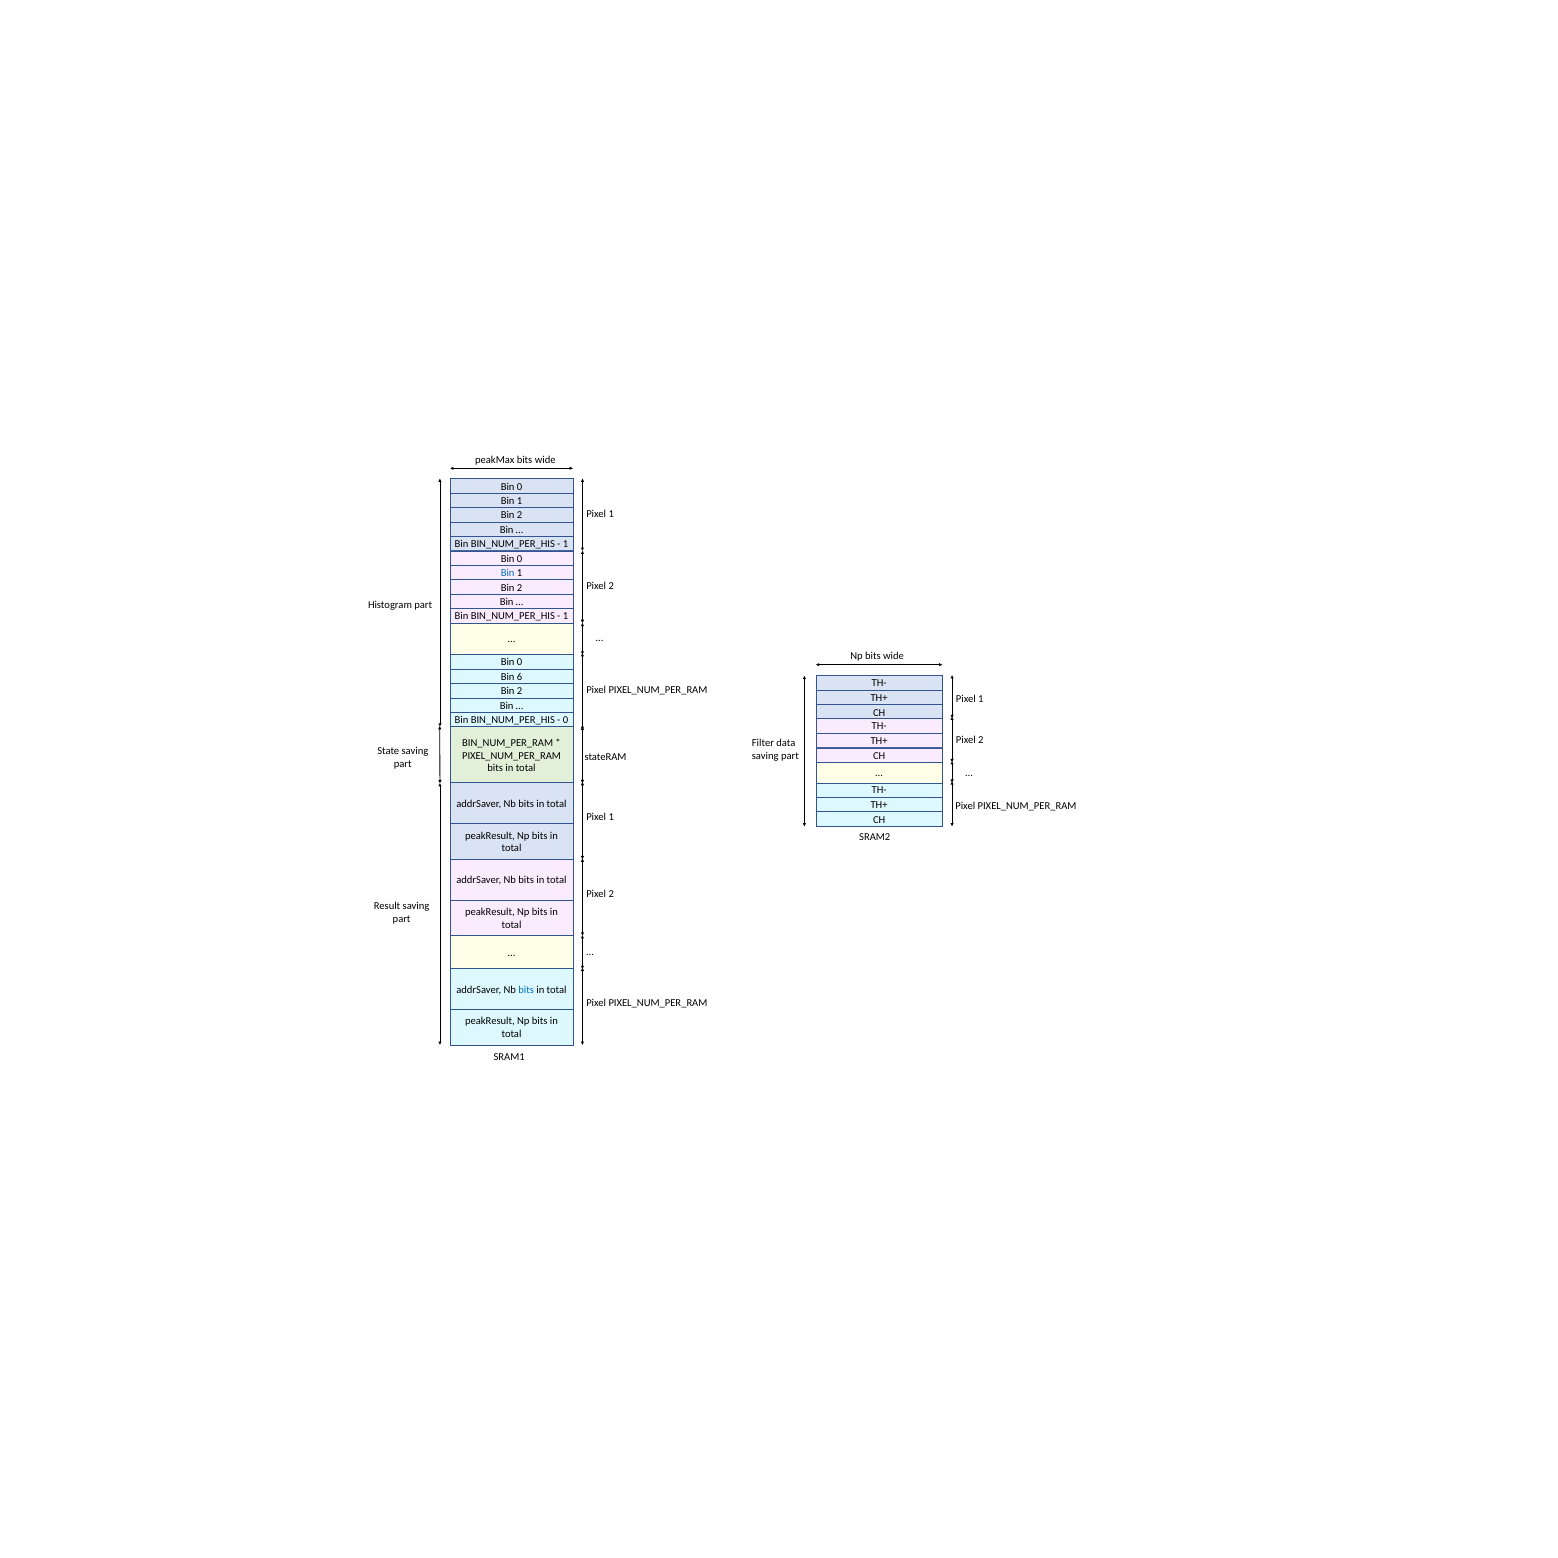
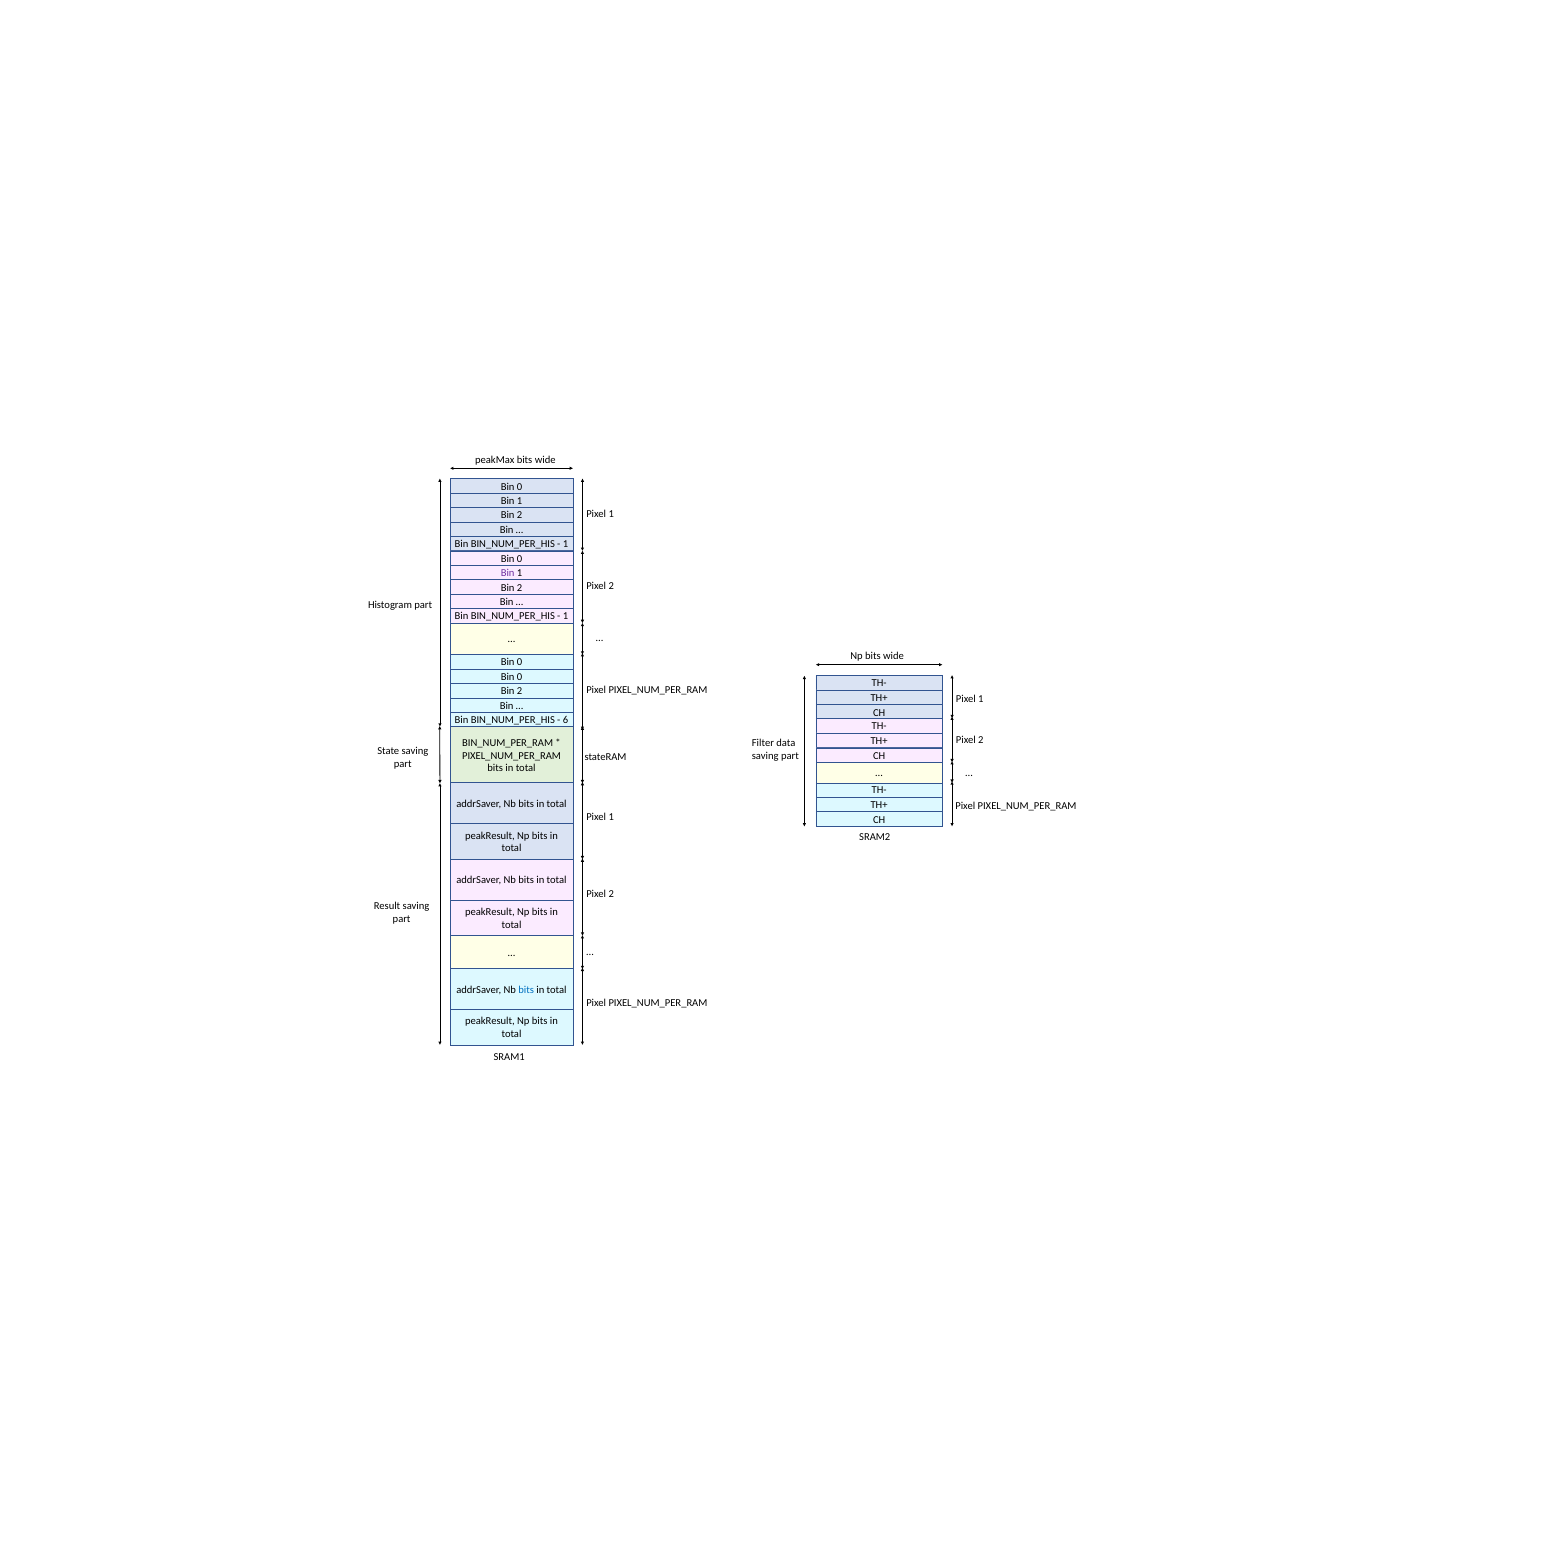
Bin at (508, 573) colour: blue -> purple
6 at (520, 677): 6 -> 0
0 at (566, 720): 0 -> 6
